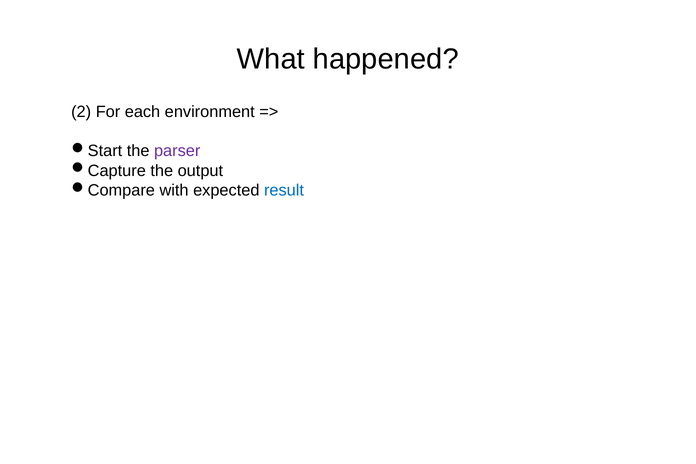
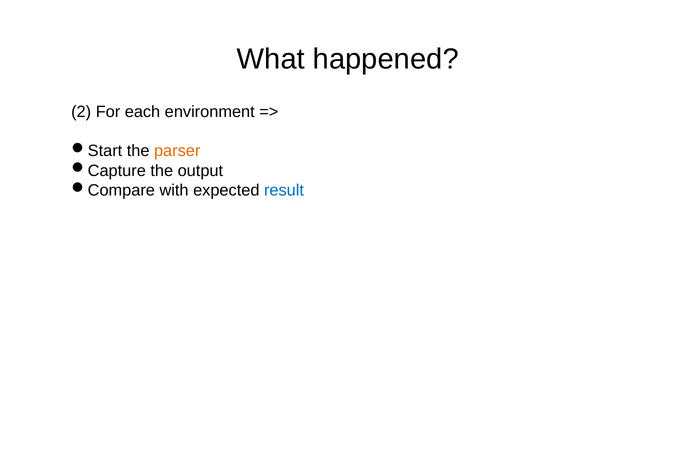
parser colour: purple -> orange
